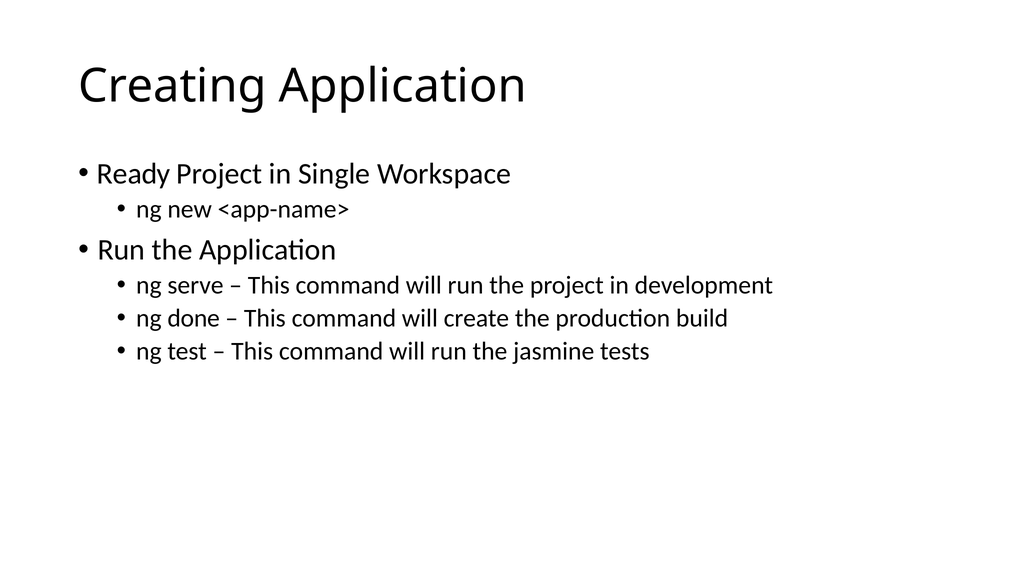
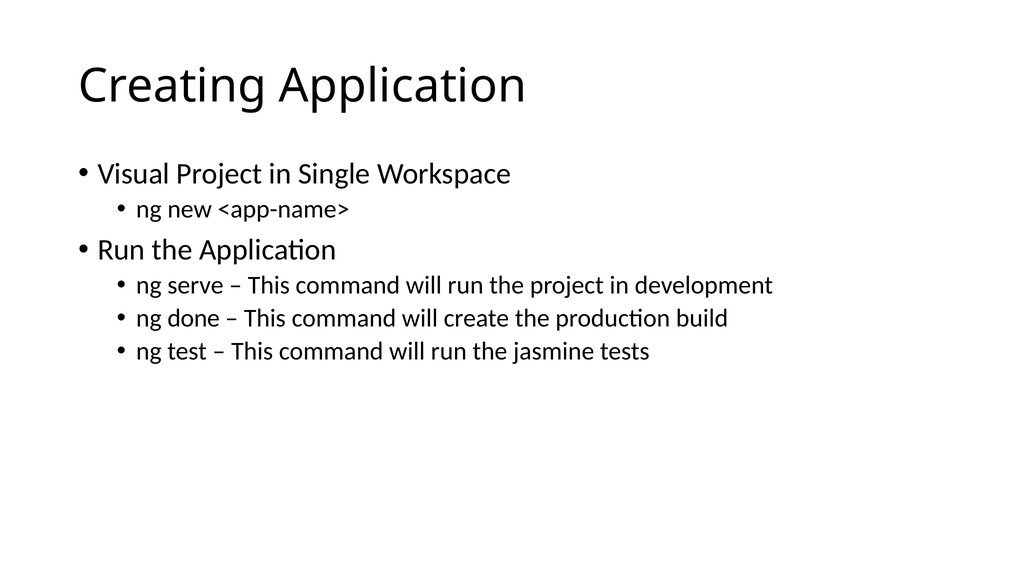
Ready: Ready -> Visual
